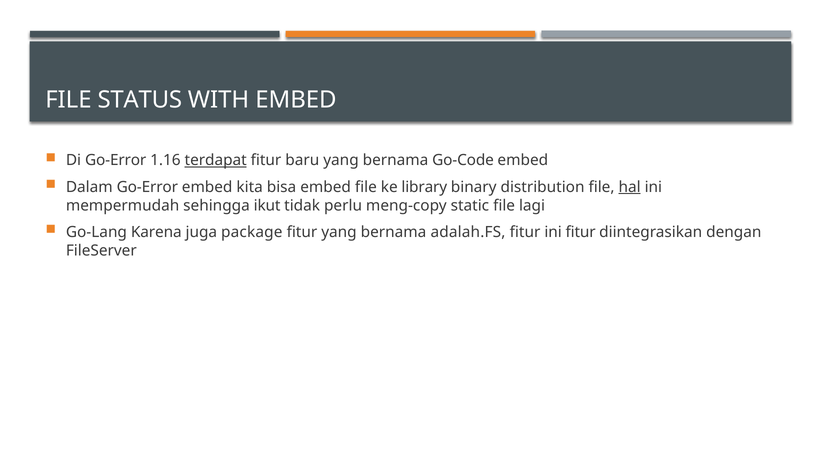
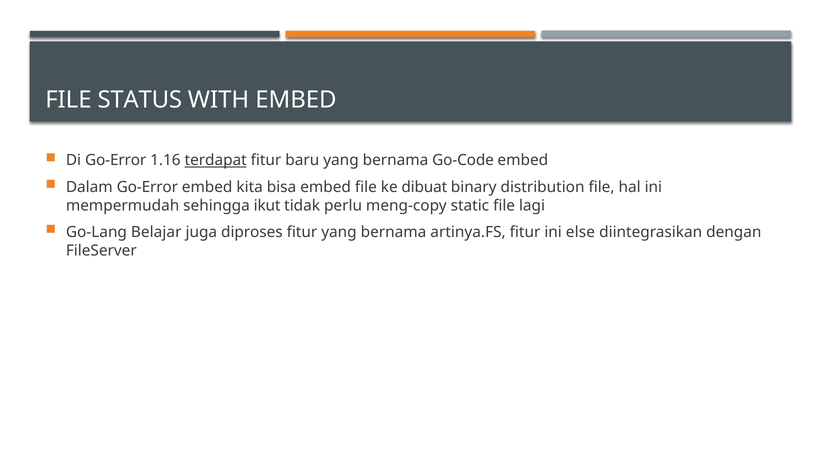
library: library -> dibuat
hal underline: present -> none
Karena: Karena -> Belajar
package: package -> diproses
adalah.FS: adalah.FS -> artinya.FS
ini fitur: fitur -> else
